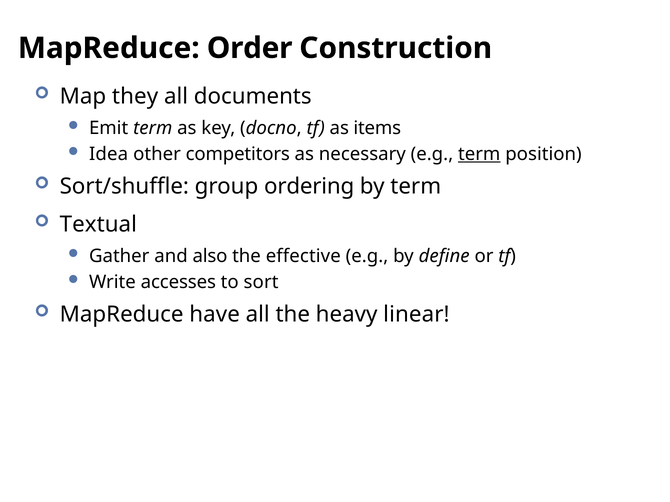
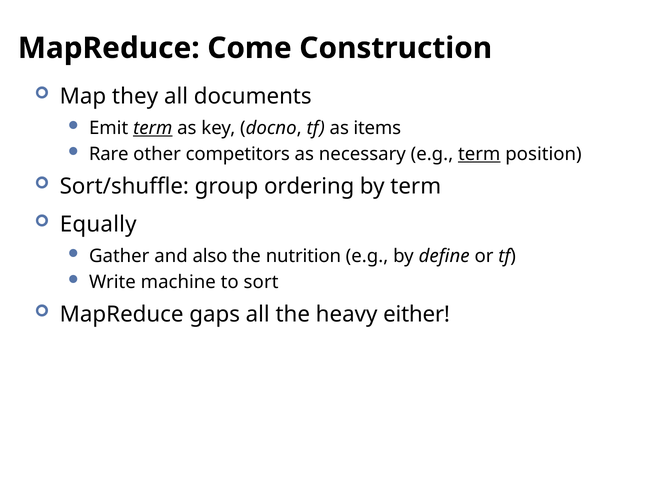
Order: Order -> Come
term at (153, 128) underline: none -> present
Idea: Idea -> Rare
Textual: Textual -> Equally
effective: effective -> nutrition
accesses: accesses -> machine
have: have -> gaps
linear: linear -> either
